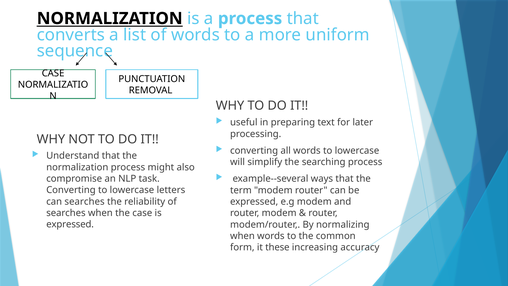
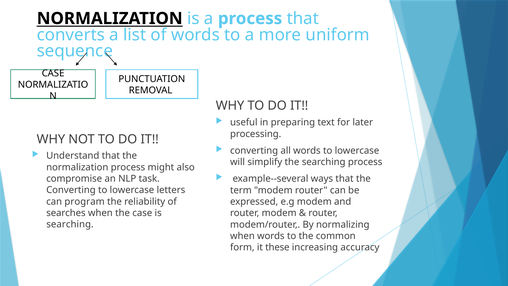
can searches: searches -> program
expressed at (70, 224): expressed -> searching
